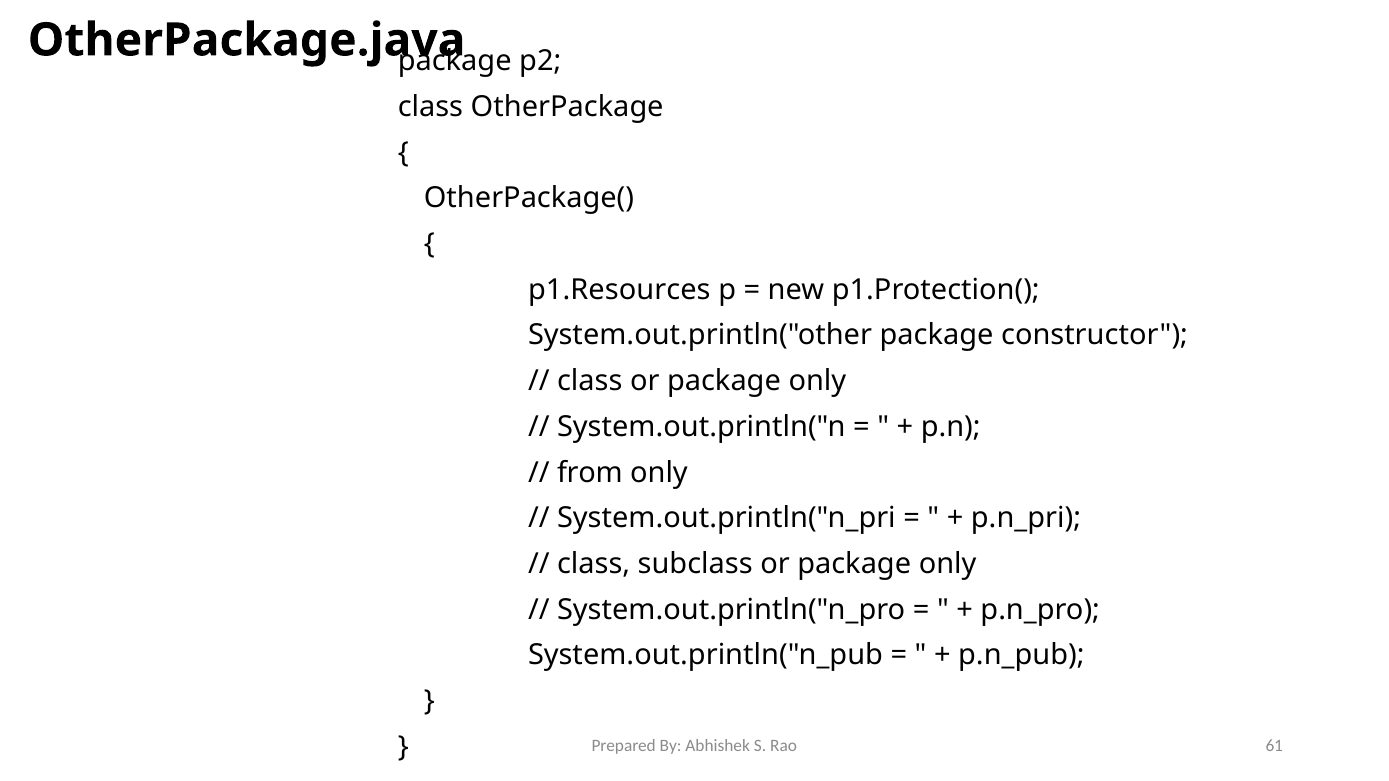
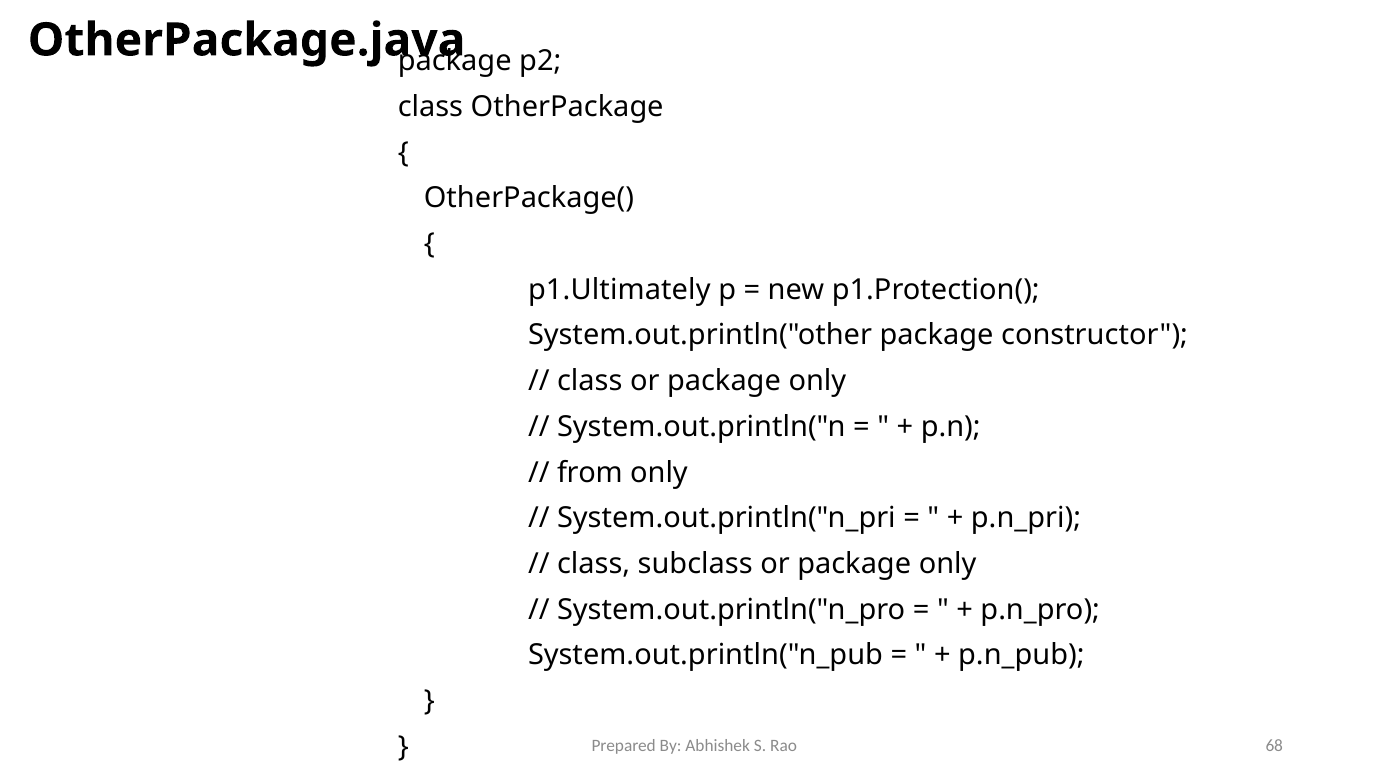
p1.Resources: p1.Resources -> p1.Ultimately
61: 61 -> 68
